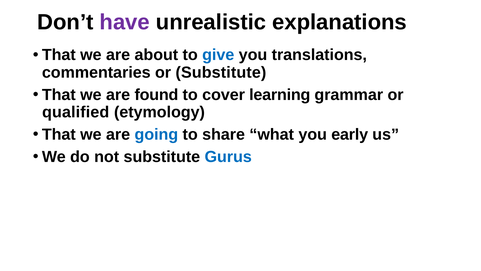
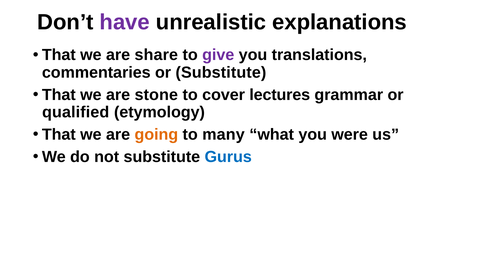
about: about -> share
give colour: blue -> purple
found: found -> stone
learning: learning -> lectures
going colour: blue -> orange
share: share -> many
early: early -> were
